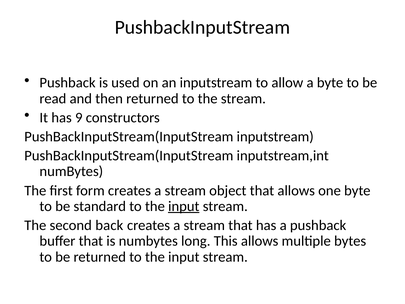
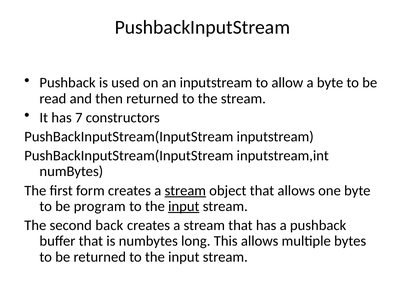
9: 9 -> 7
stream at (185, 190) underline: none -> present
standard: standard -> program
